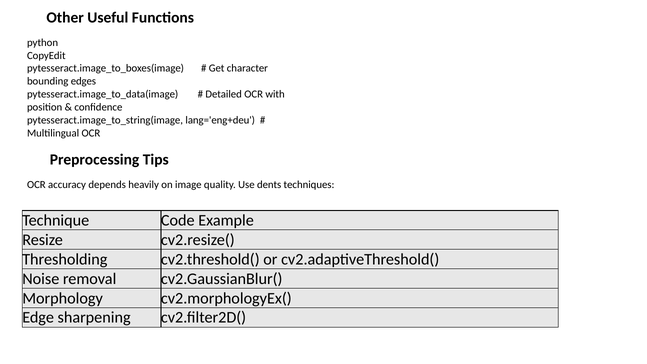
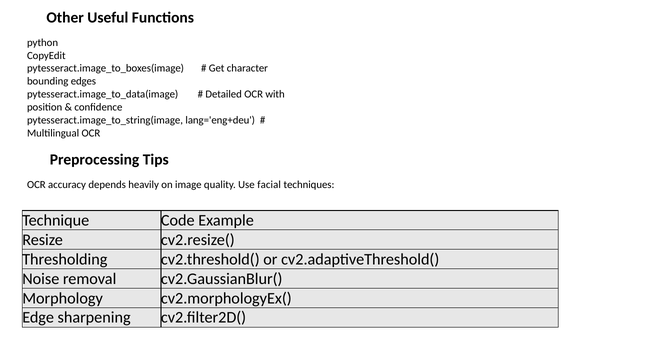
dents: dents -> facial
